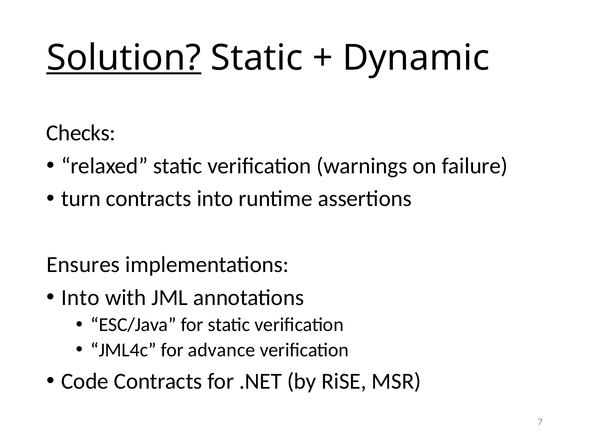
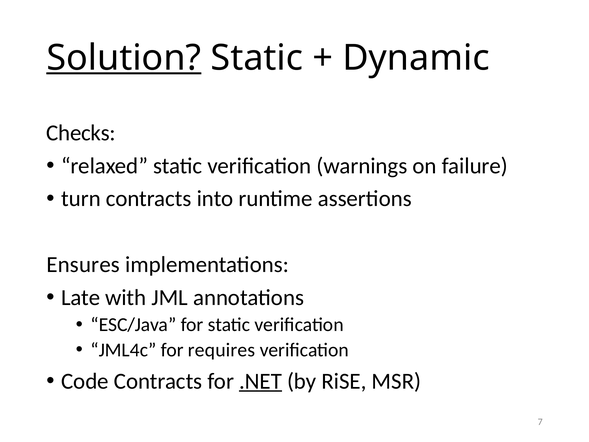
Into at (80, 297): Into -> Late
advance: advance -> requires
.NET underline: none -> present
